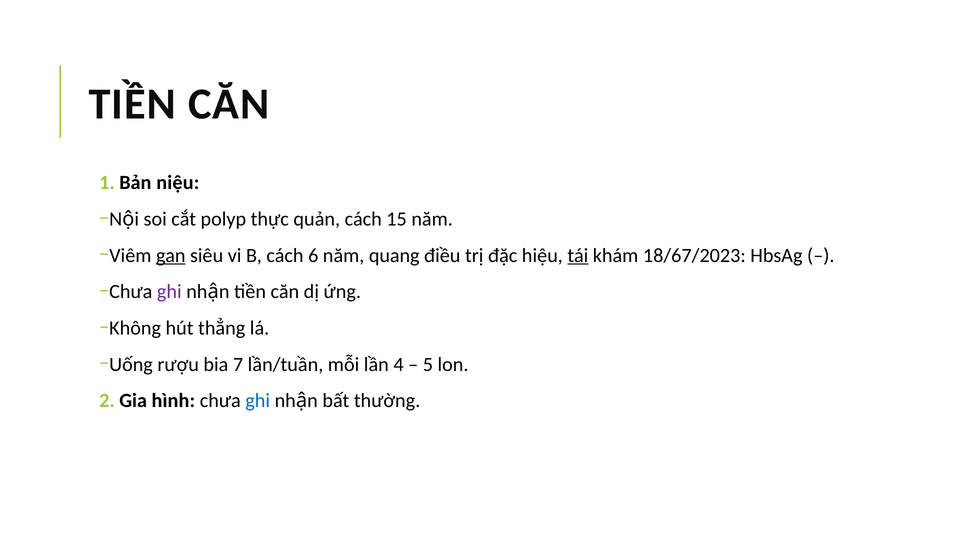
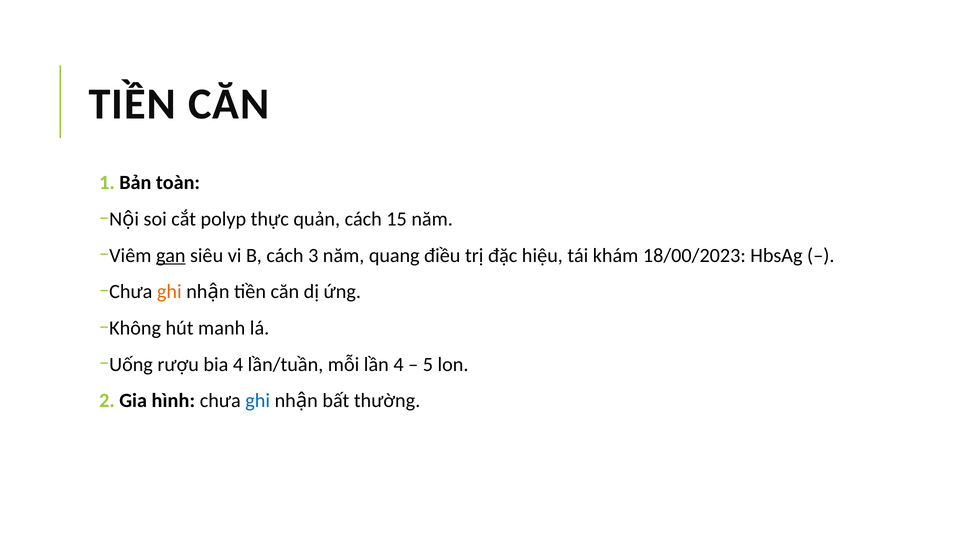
niệu: niệu -> toàn
6: 6 -> 3
tái underline: present -> none
18/67/2023: 18/67/2023 -> 18/00/2023
ghi at (169, 292) colour: purple -> orange
thẳng: thẳng -> manh
bia 7: 7 -> 4
